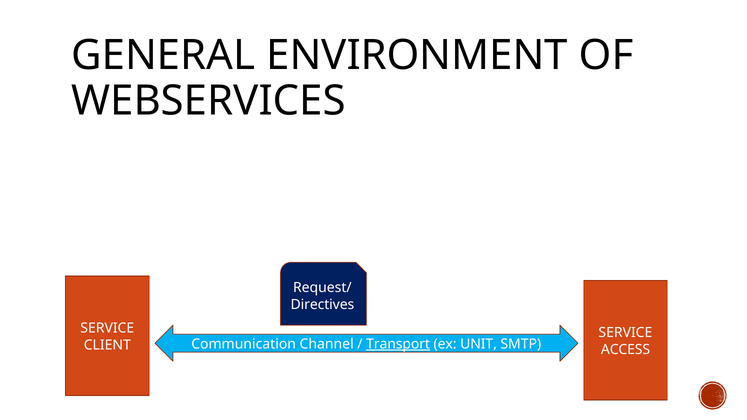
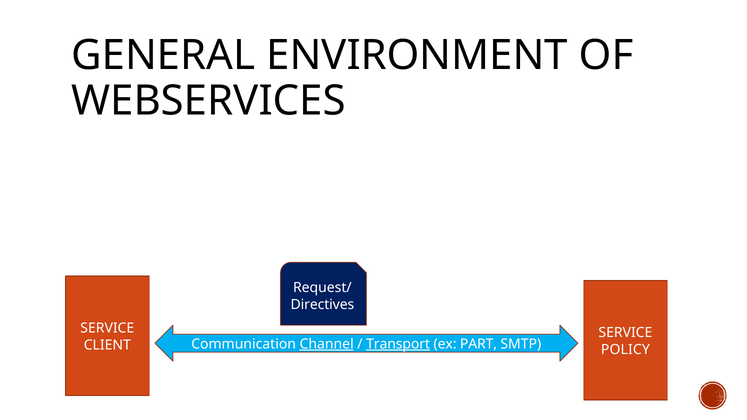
Channel underline: none -> present
UNIT: UNIT -> PART
ACCESS: ACCESS -> POLICY
